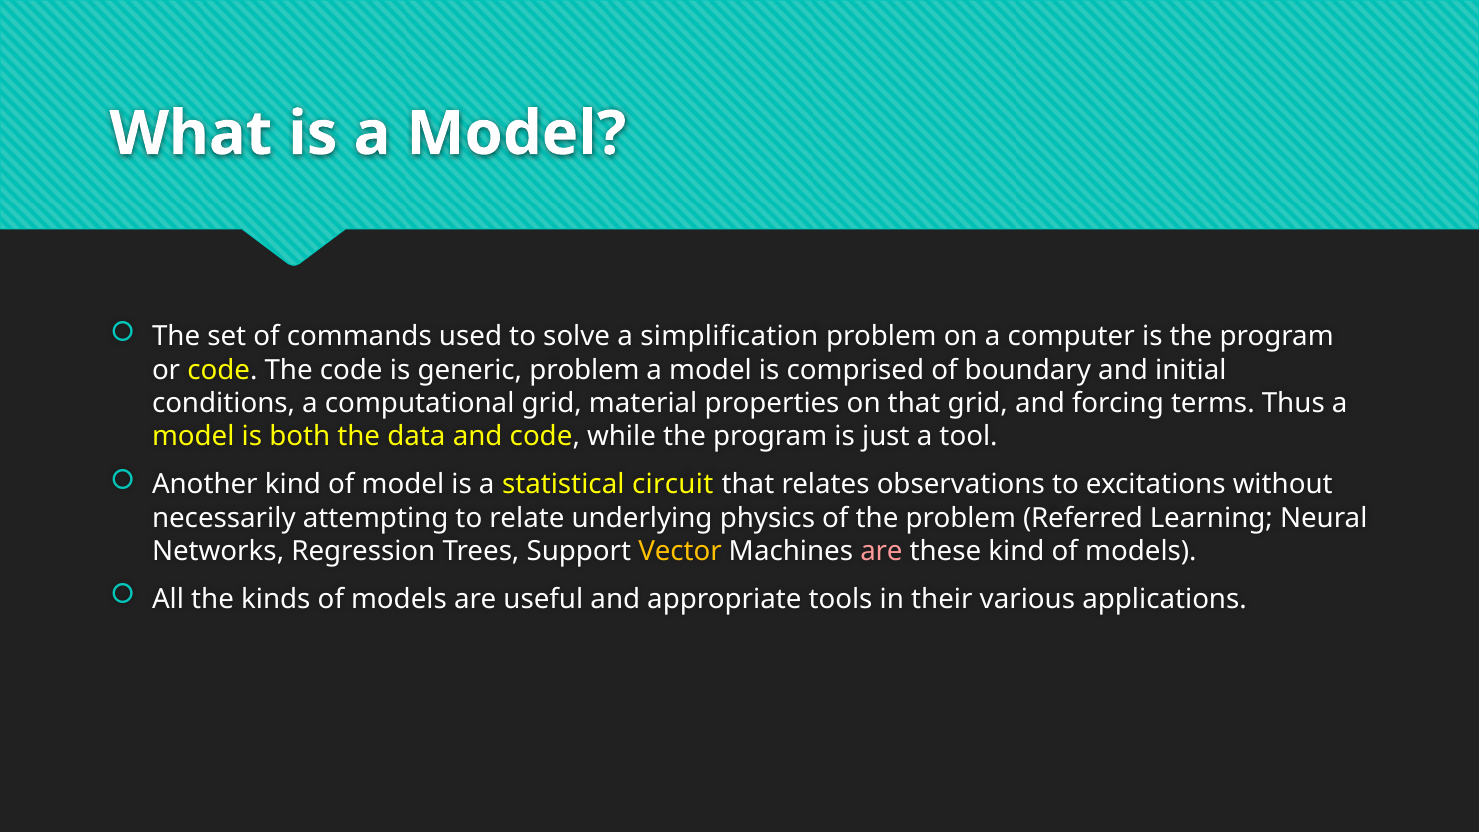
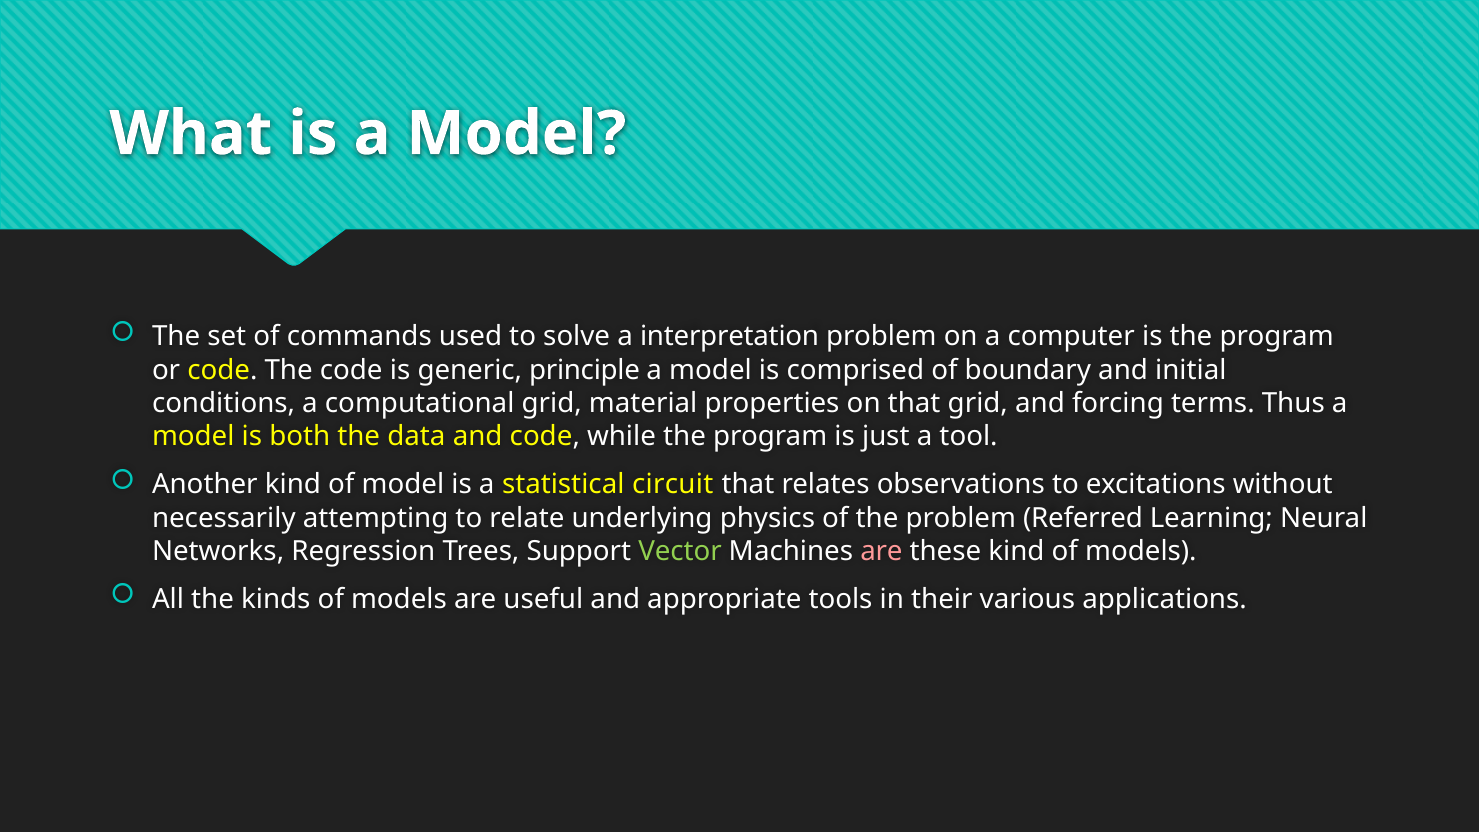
simplification: simplification -> interpretation
generic problem: problem -> principle
Vector colour: yellow -> light green
